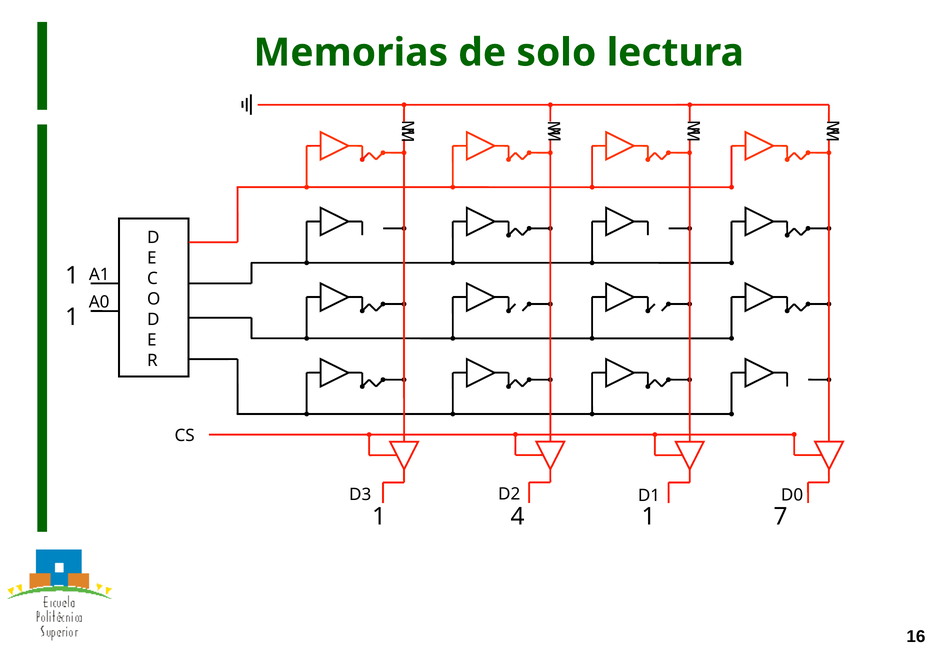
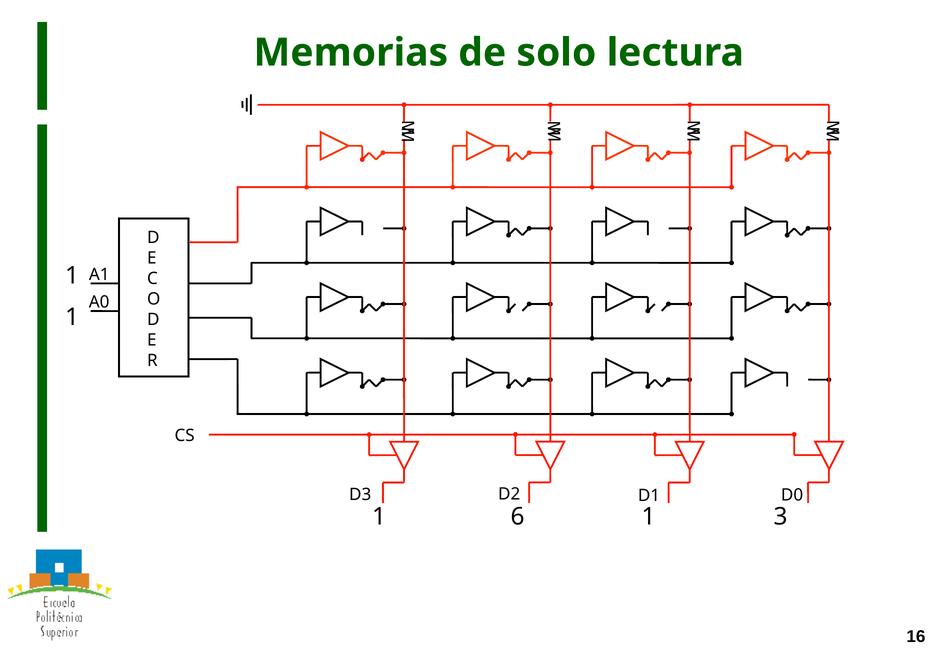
4: 4 -> 6
7: 7 -> 3
